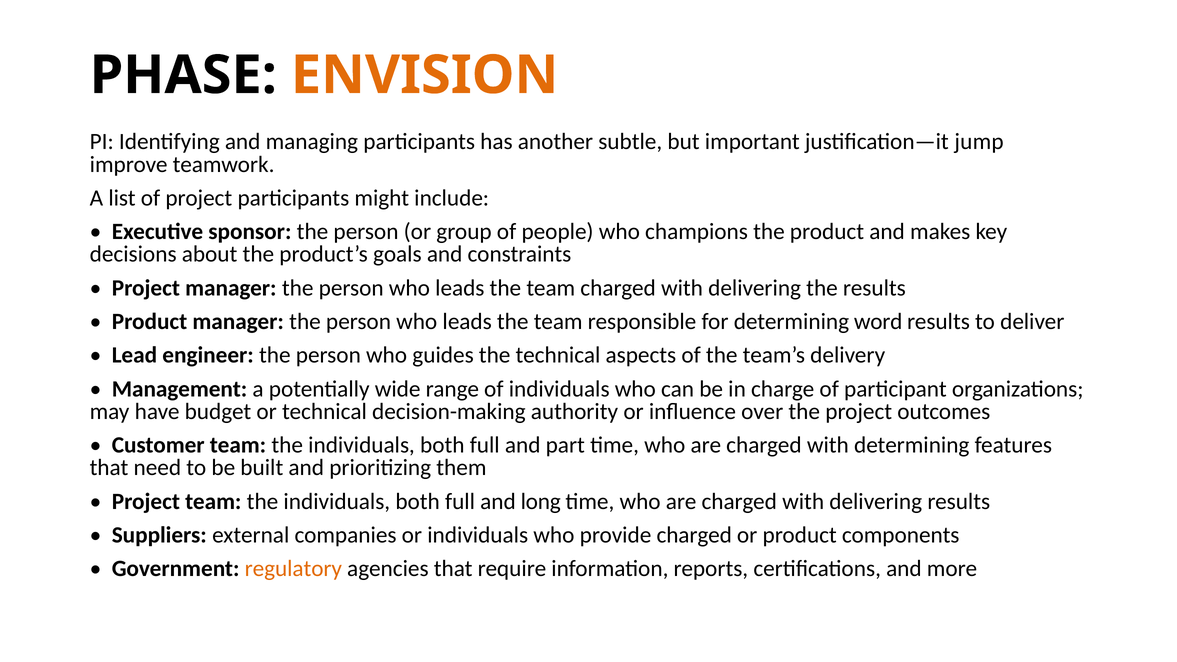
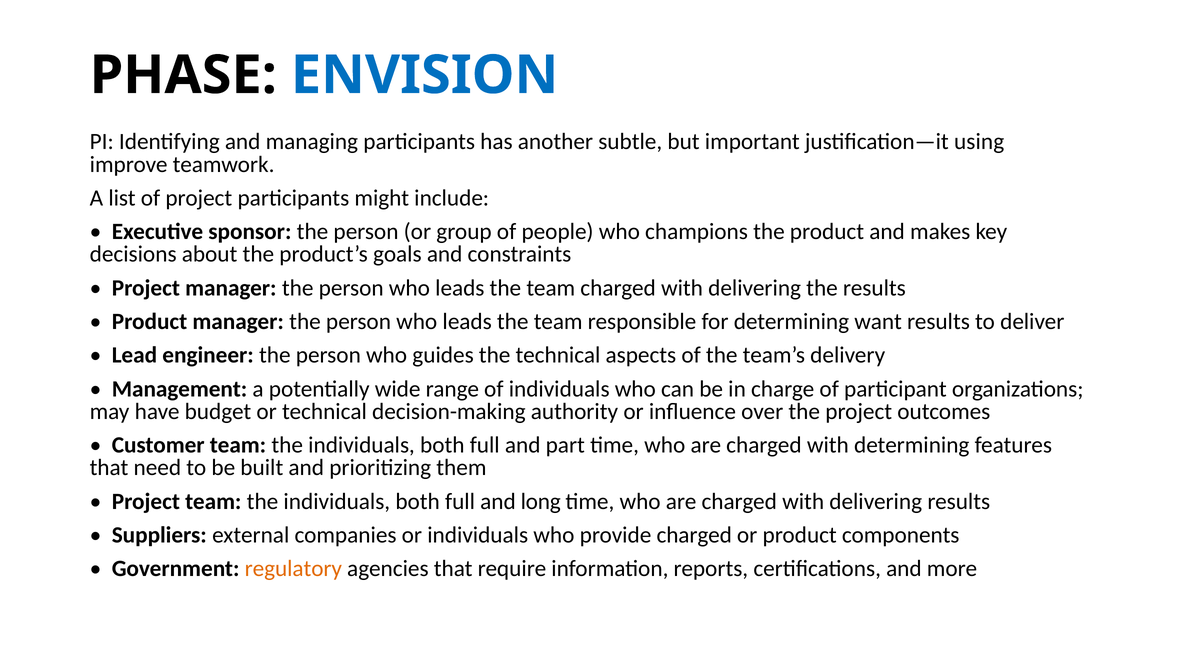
ENVISION colour: orange -> blue
jump: jump -> using
word: word -> want
